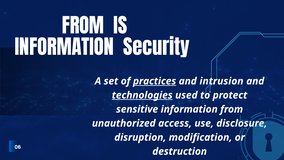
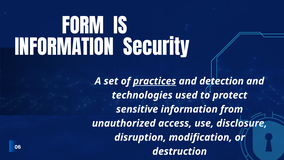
FROM at (83, 27): FROM -> FORM
intrusion: intrusion -> detection
technologies underline: present -> none
